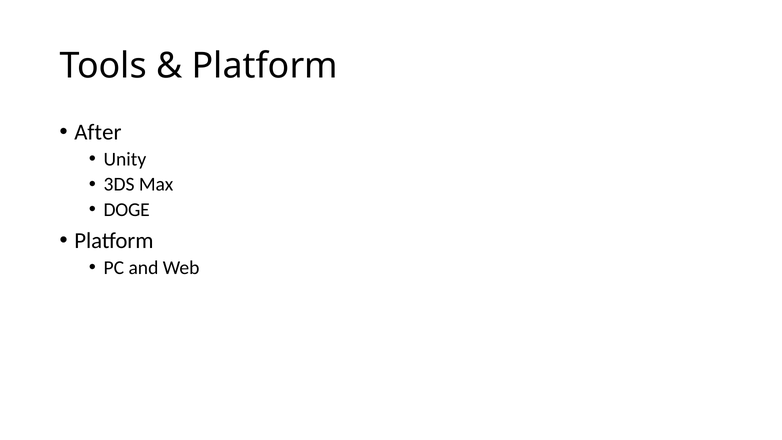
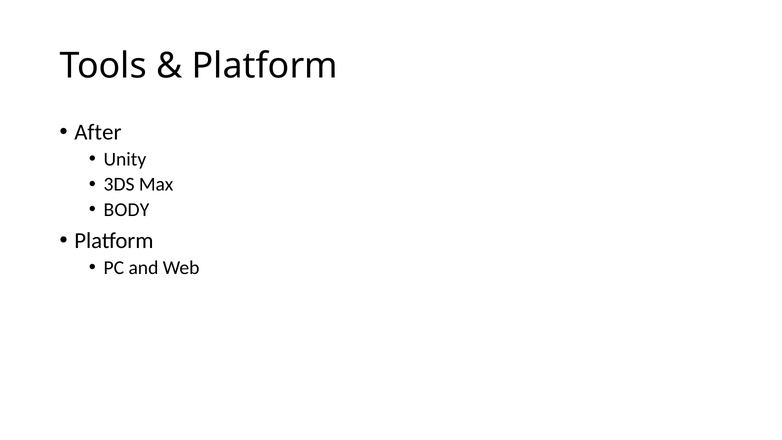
DOGE: DOGE -> BODY
